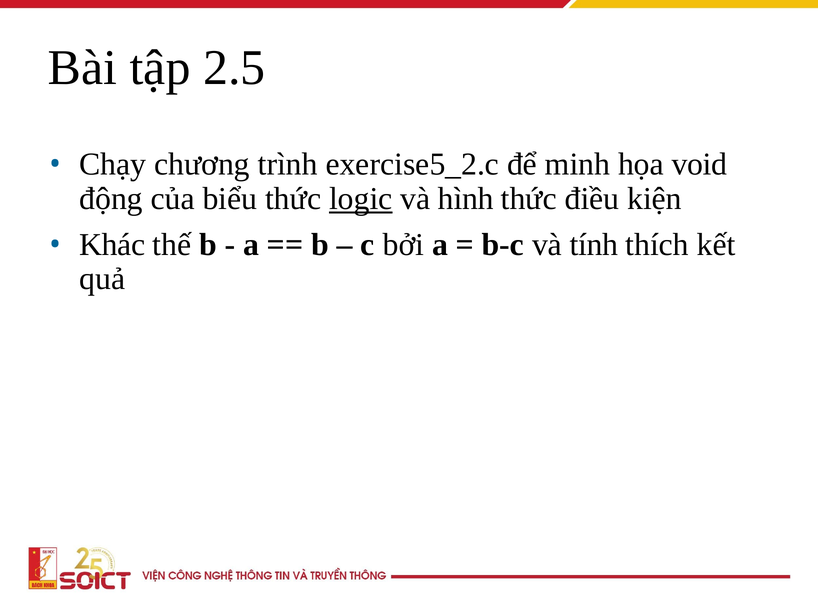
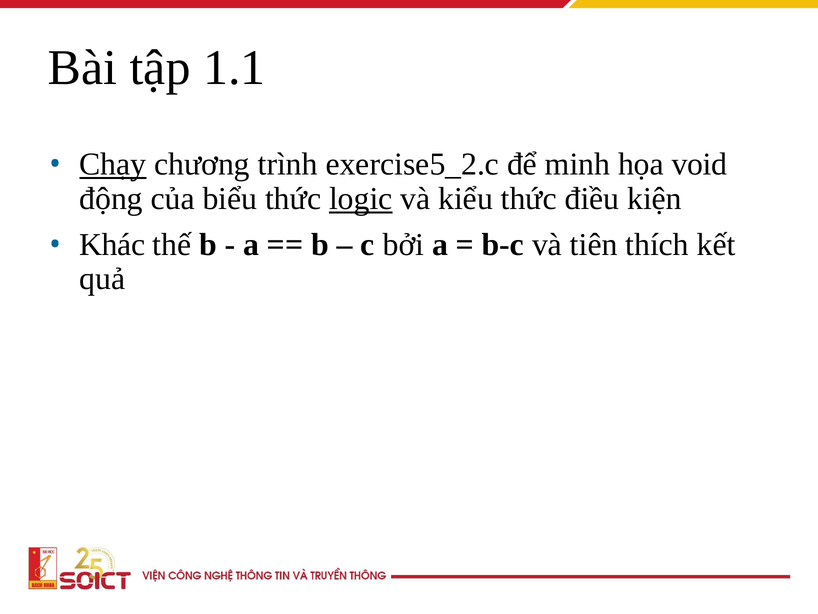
2.5: 2.5 -> 1.1
Chạy underline: none -> present
hình: hình -> kiểu
tính: tính -> tiên
